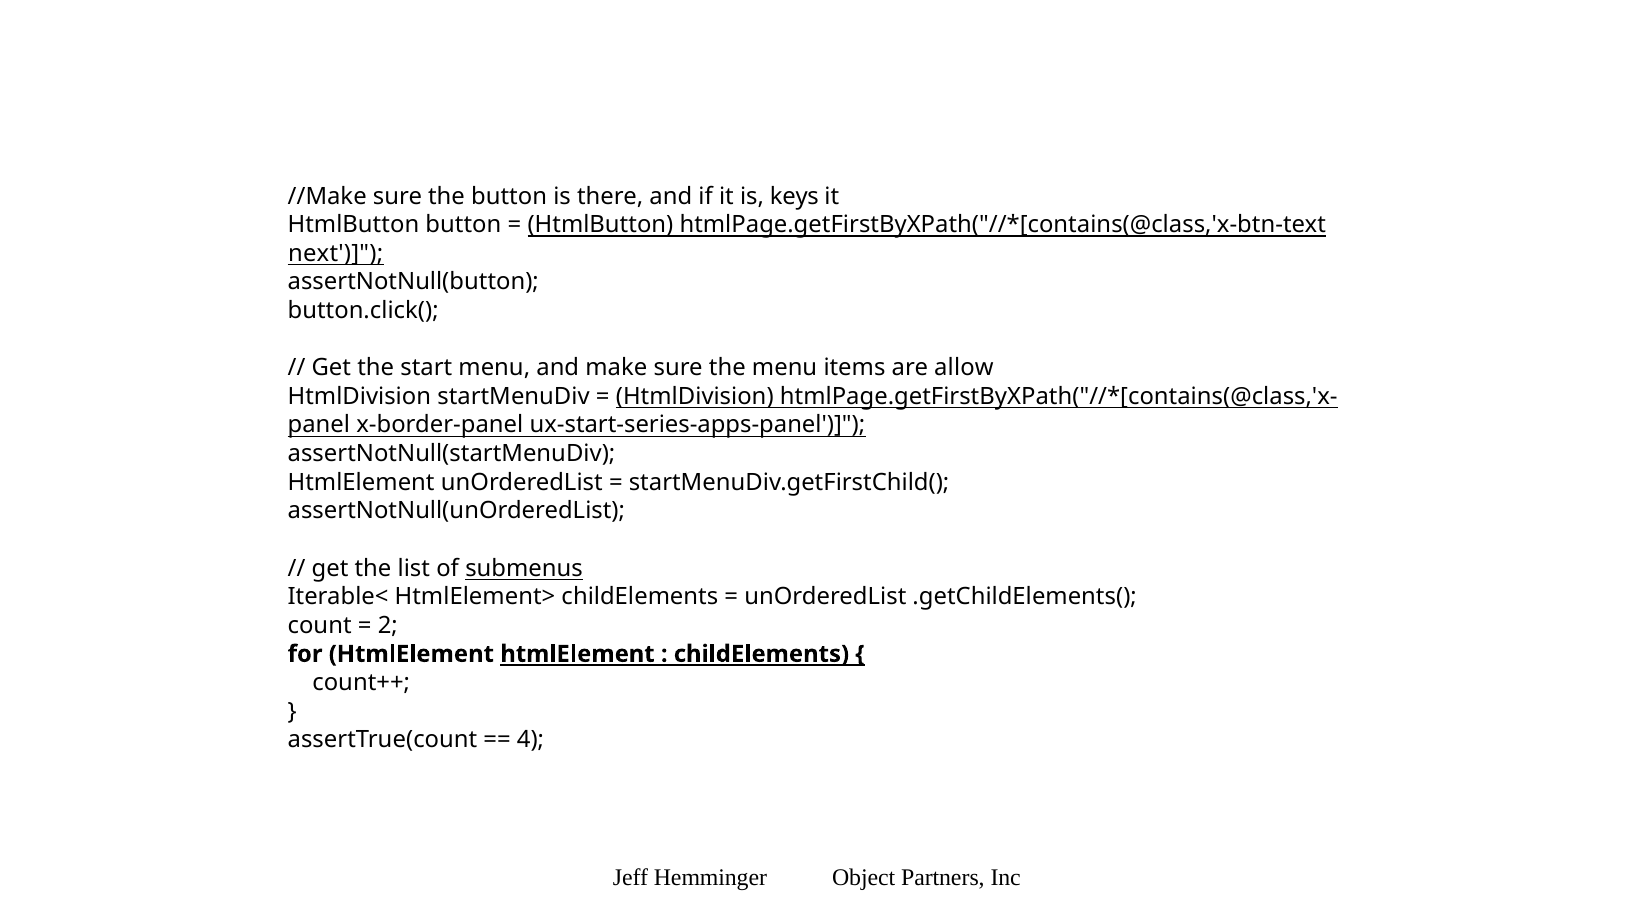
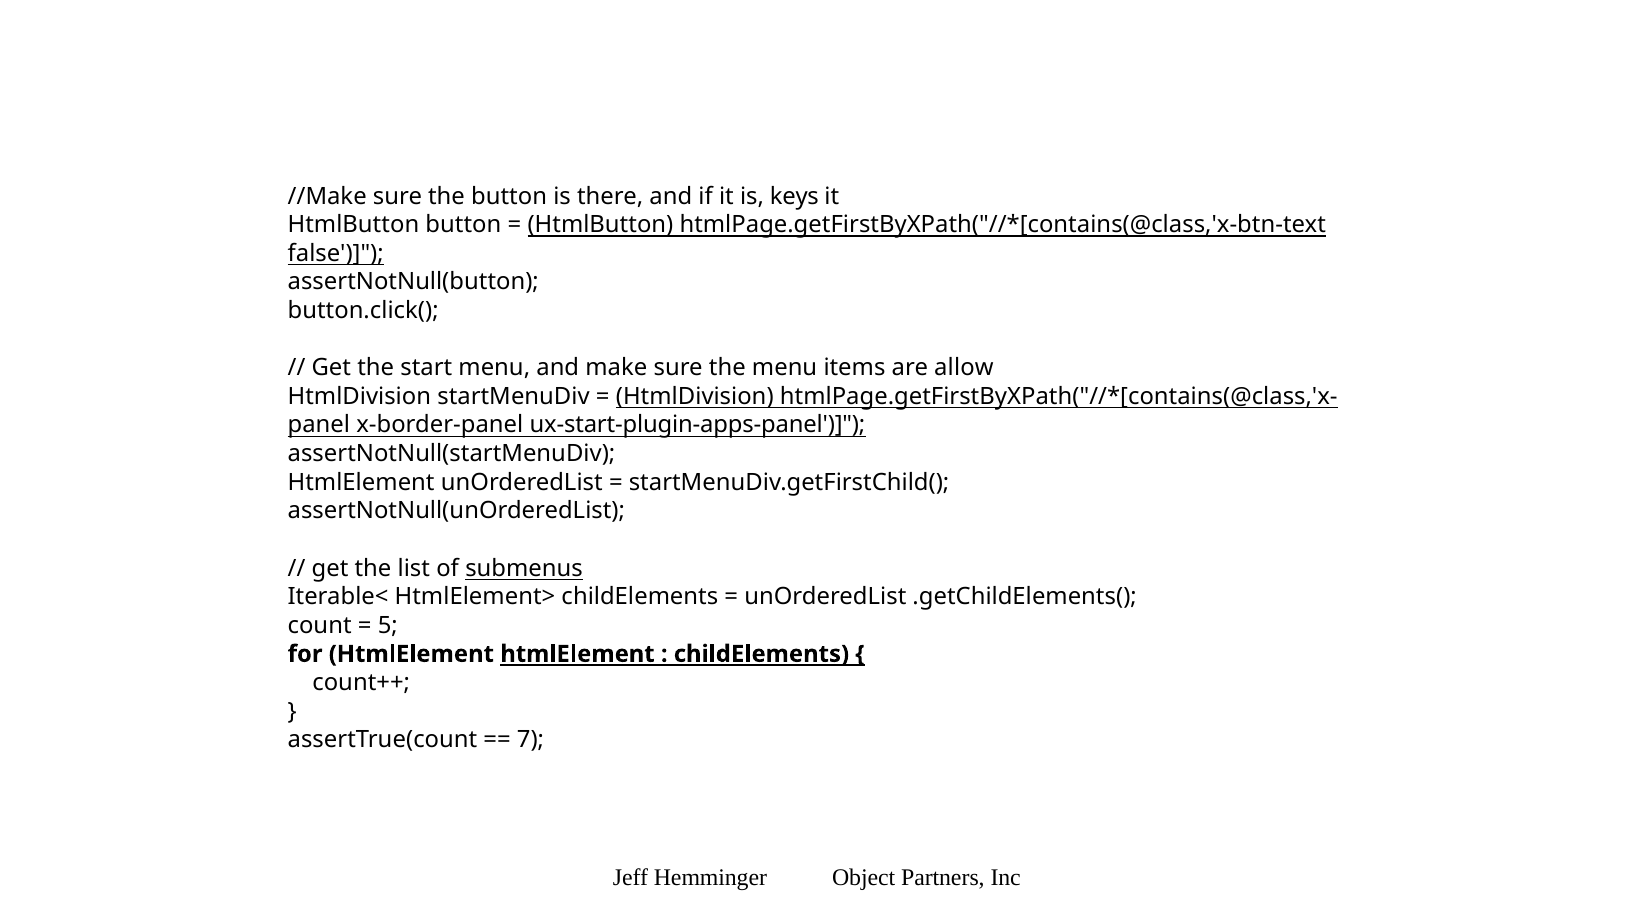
next: next -> false
ux-start-series-apps-panel: ux-start-series-apps-panel -> ux-start-plugin-apps-panel
2: 2 -> 5
4: 4 -> 7
